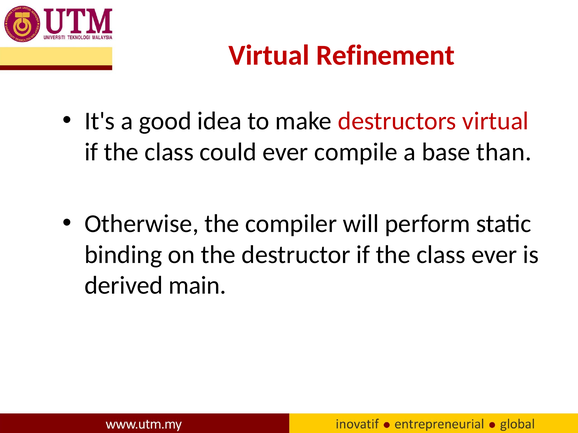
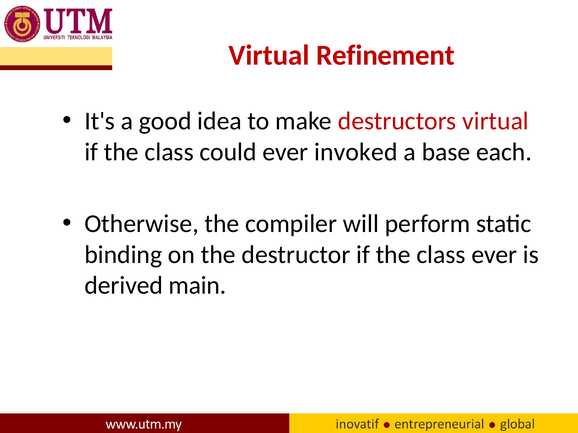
compile: compile -> invoked
than: than -> each
